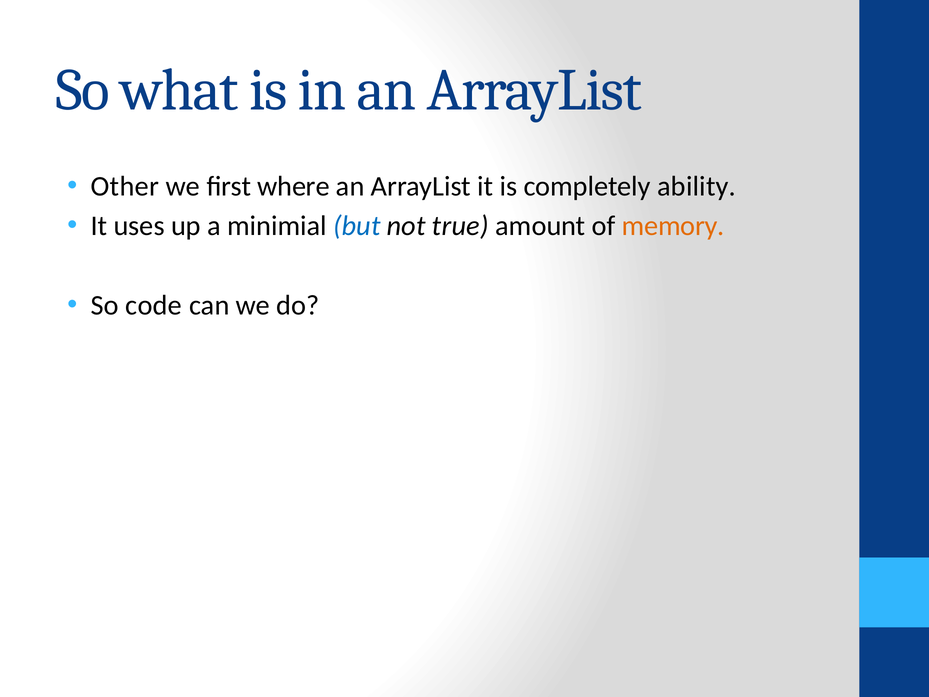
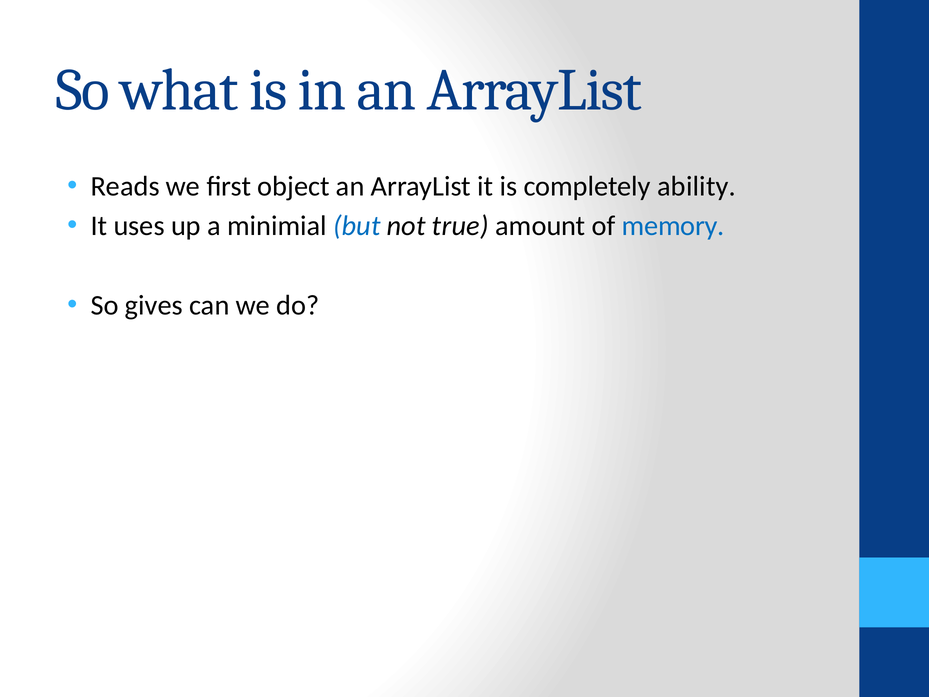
Other: Other -> Reads
where: where -> object
memory colour: orange -> blue
code: code -> gives
